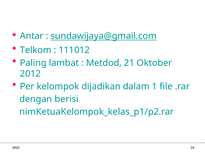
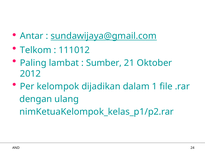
Metdod: Metdod -> Sumber
berisi: berisi -> ulang
